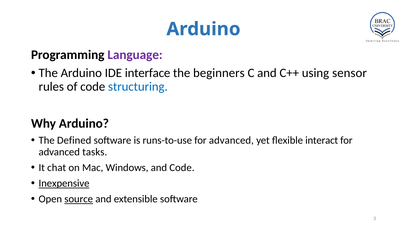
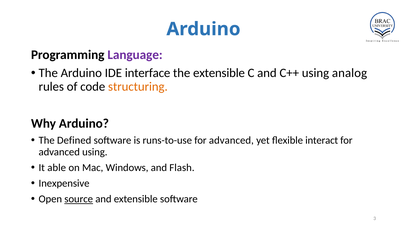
the beginners: beginners -> extensible
sensor: sensor -> analog
structuring colour: blue -> orange
advanced tasks: tasks -> using
chat: chat -> able
and Code: Code -> Flash
Inexpensive underline: present -> none
